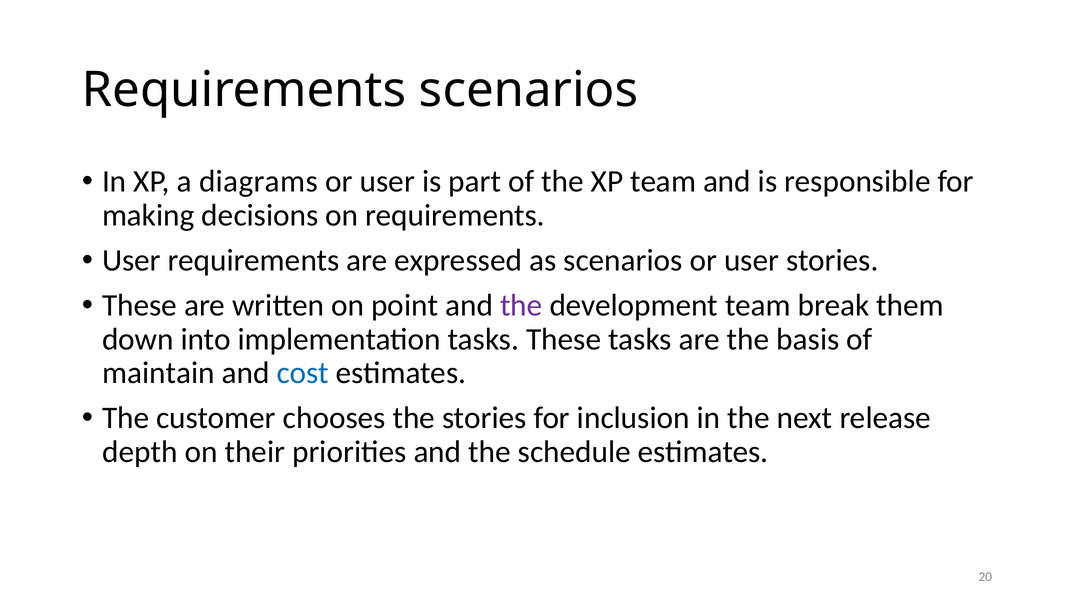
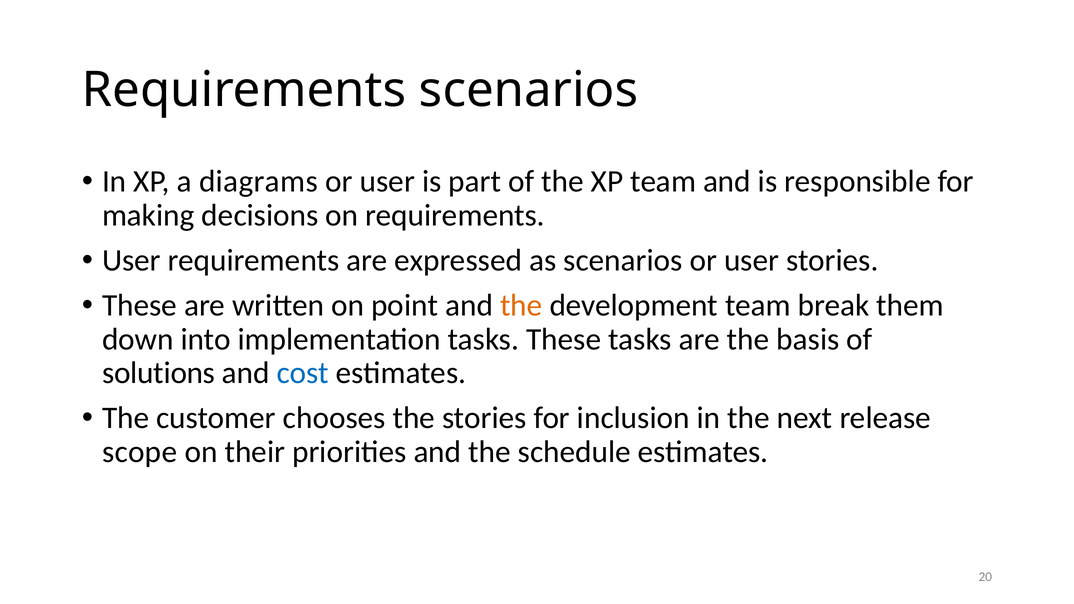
the at (521, 305) colour: purple -> orange
maintain: maintain -> solutions
depth: depth -> scope
